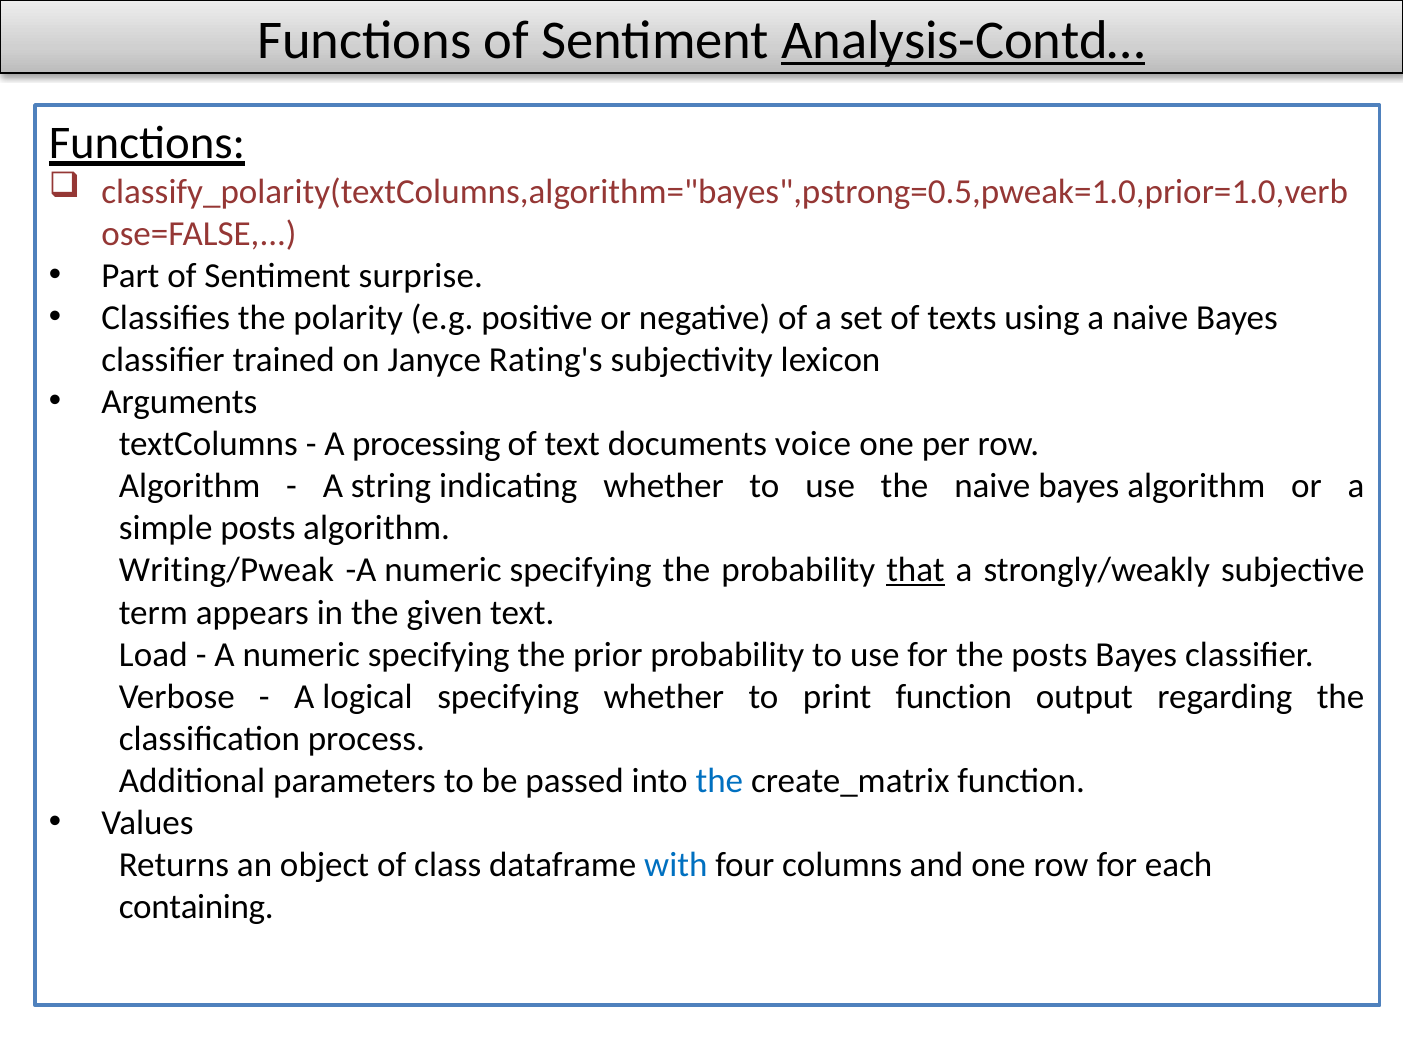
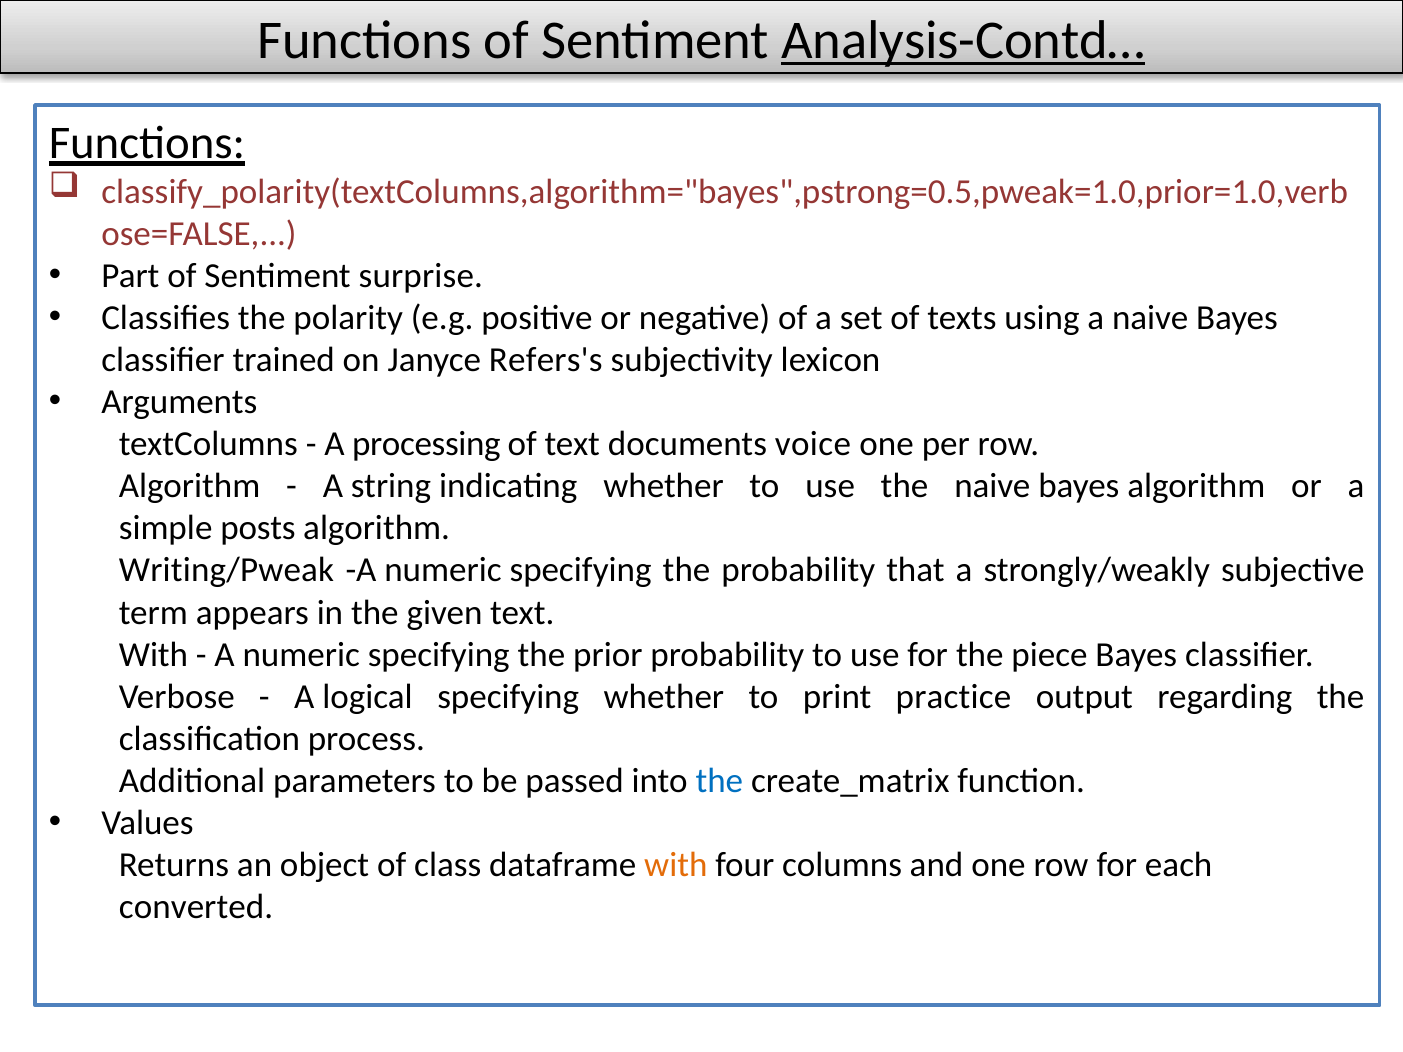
Rating's: Rating's -> Refers's
that underline: present -> none
Load at (153, 655): Load -> With
the posts: posts -> piece
print function: function -> practice
with at (676, 865) colour: blue -> orange
containing: containing -> converted
